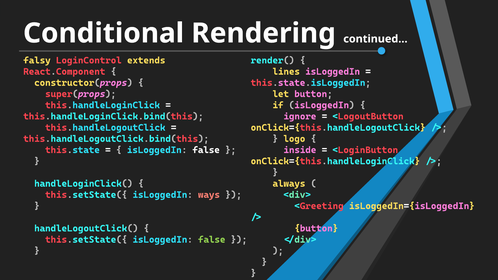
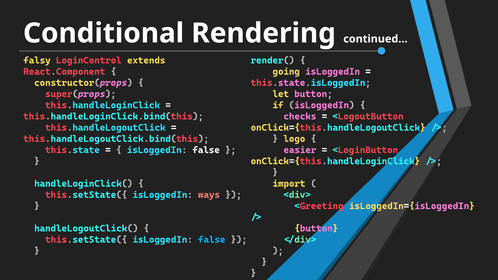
lines: lines -> going
ignore: ignore -> checks
inside: inside -> easier
always: always -> import
false at (212, 240) colour: light green -> light blue
